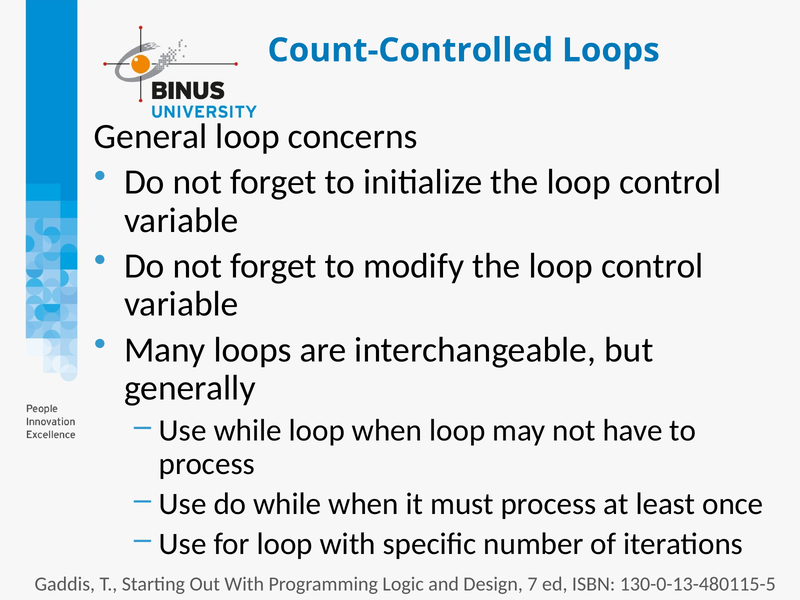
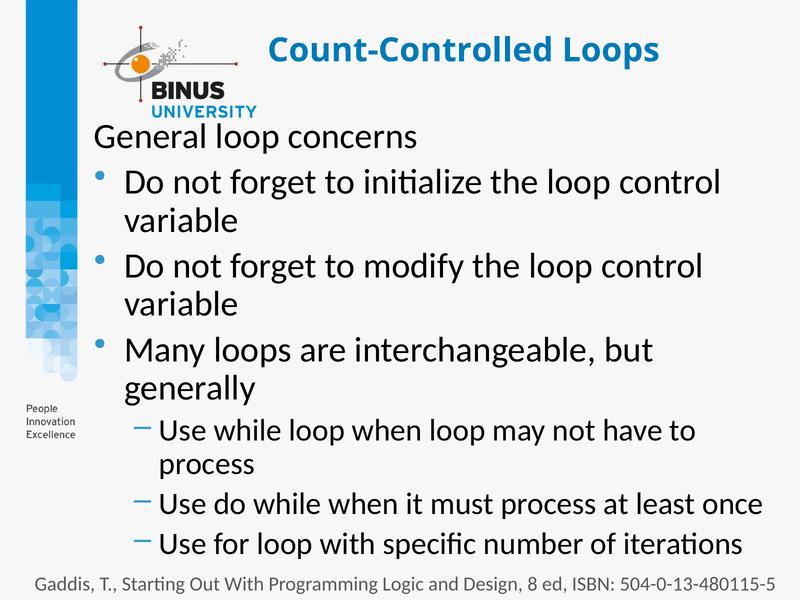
7: 7 -> 8
130-0-13-480115-5: 130-0-13-480115-5 -> 504-0-13-480115-5
